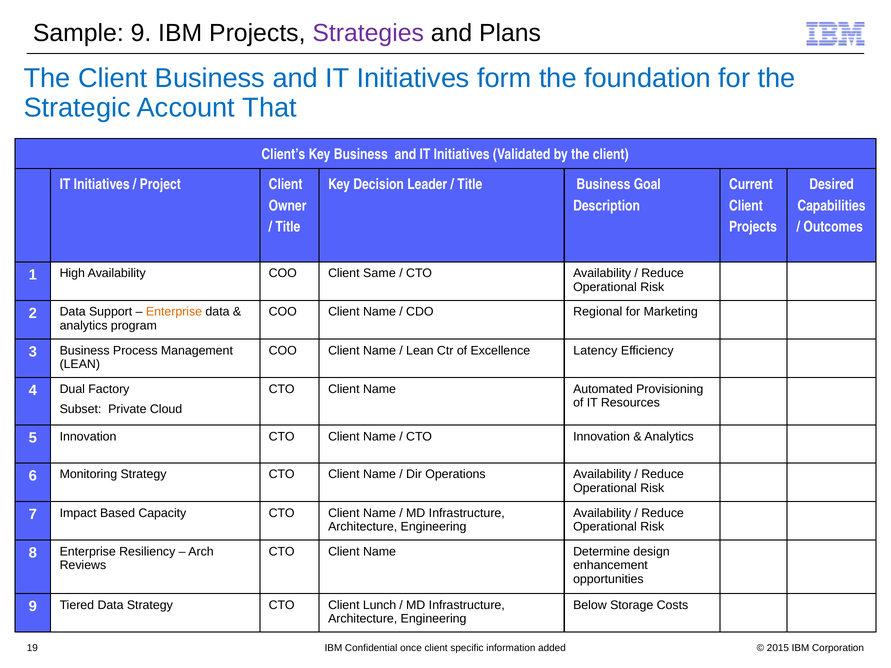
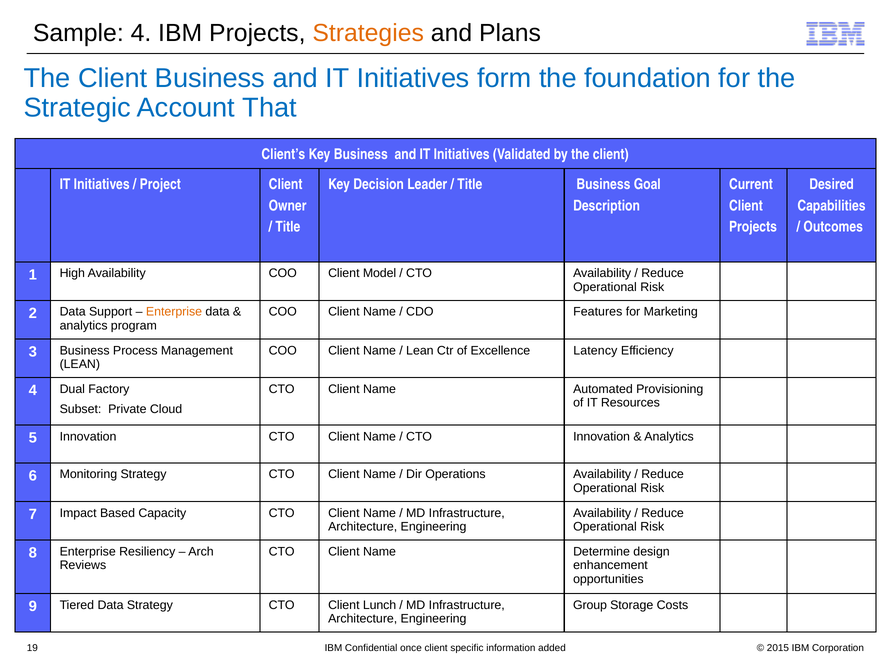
Sample 9: 9 -> 4
Strategies colour: purple -> orange
Same: Same -> Model
Regional: Regional -> Features
Below: Below -> Group
